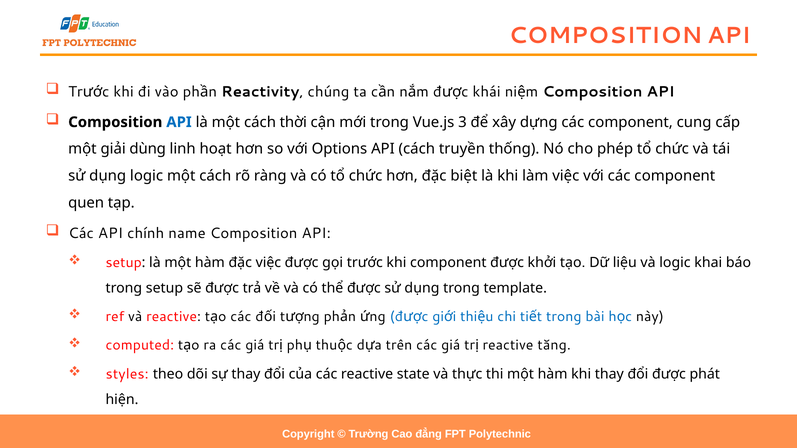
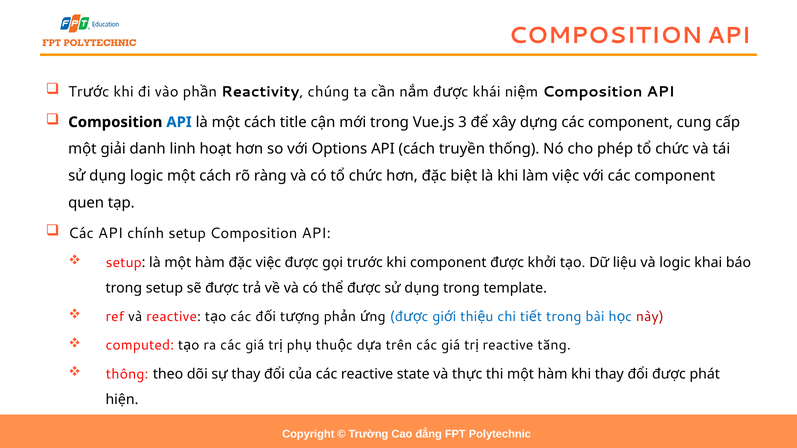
thời: thời -> title
dùng: dùng -> danh
chính name: name -> setup
này colour: black -> red
styles: styles -> thông
